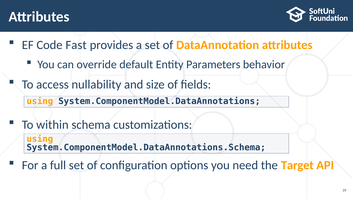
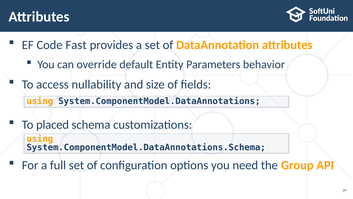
within: within -> placed
Target: Target -> Group
